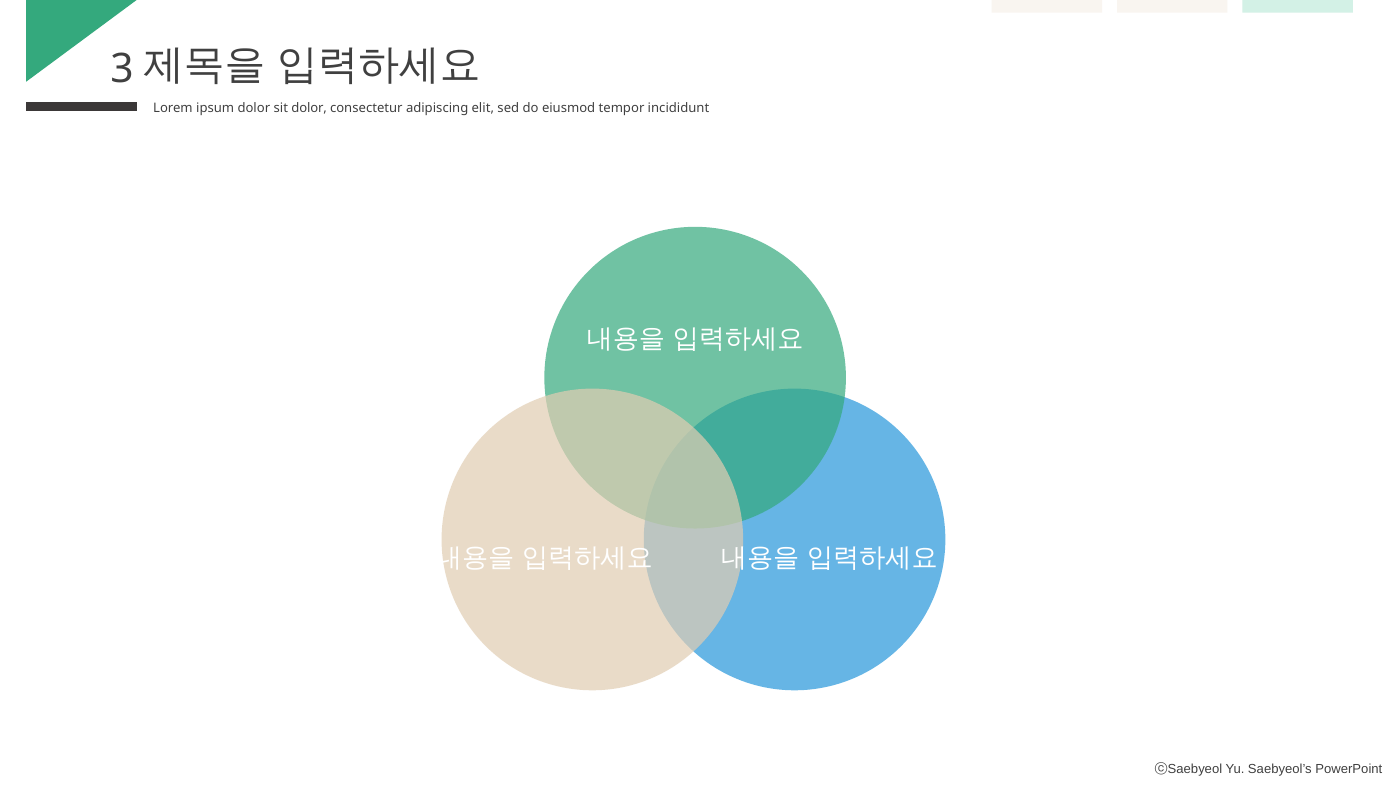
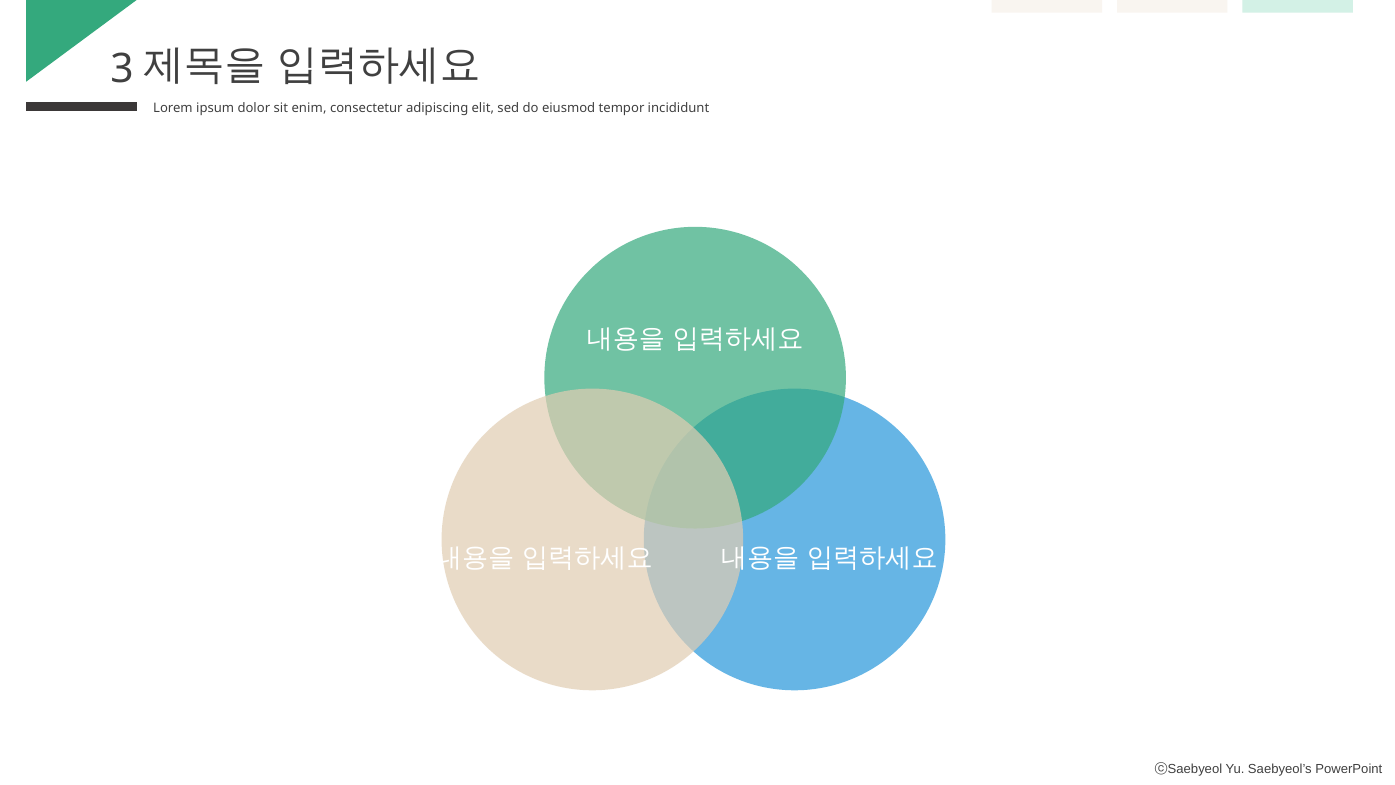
sit dolor: dolor -> enim
